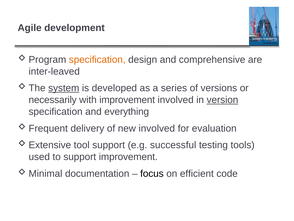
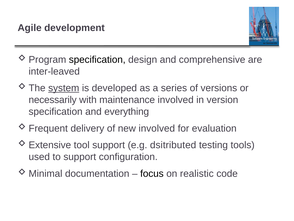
specification at (97, 59) colour: orange -> black
with improvement: improvement -> maintenance
version underline: present -> none
successful: successful -> dsitributed
support improvement: improvement -> configuration
efficient: efficient -> realistic
